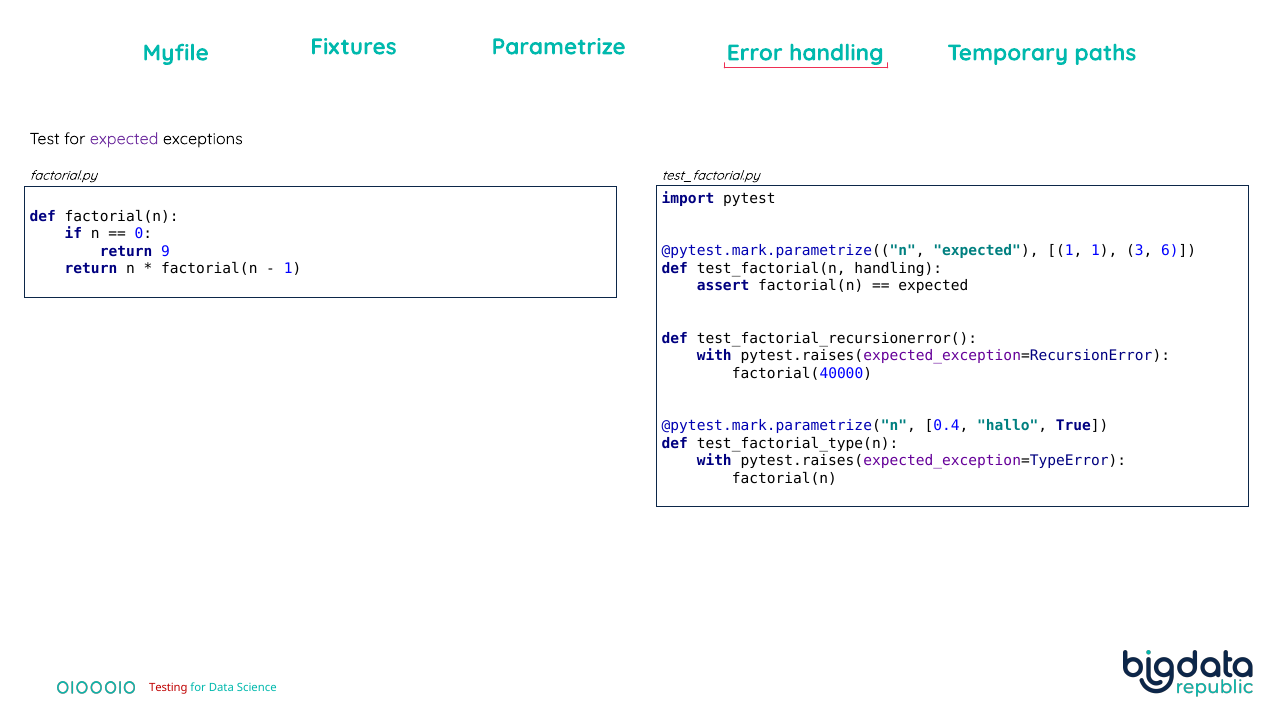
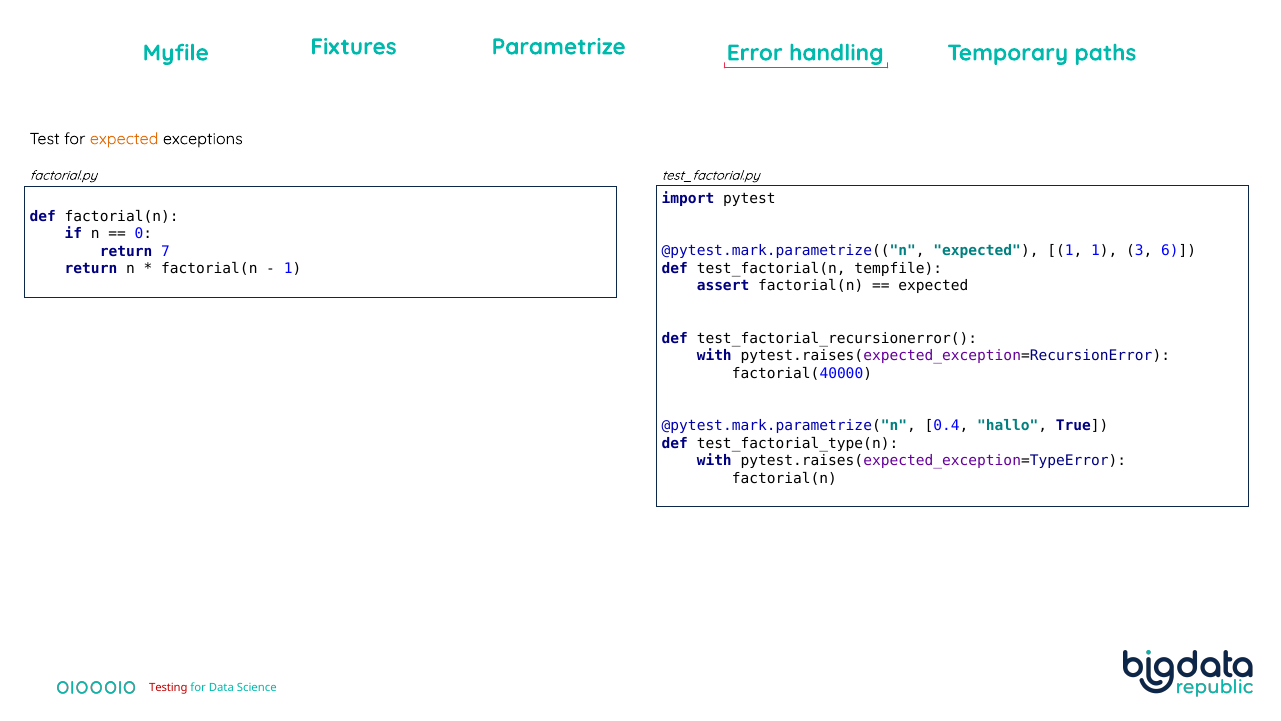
expected at (124, 139) colour: purple -> orange
9: 9 -> 7
test_factorial(n handling: handling -> tempfile
